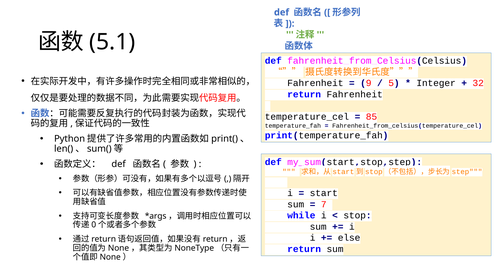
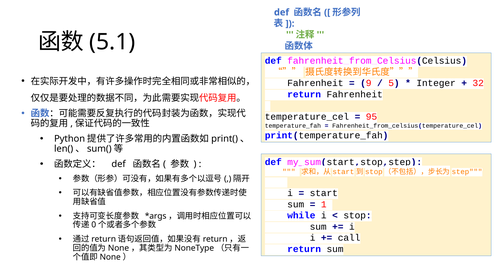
85: 85 -> 95
7: 7 -> 1
else: else -> call
